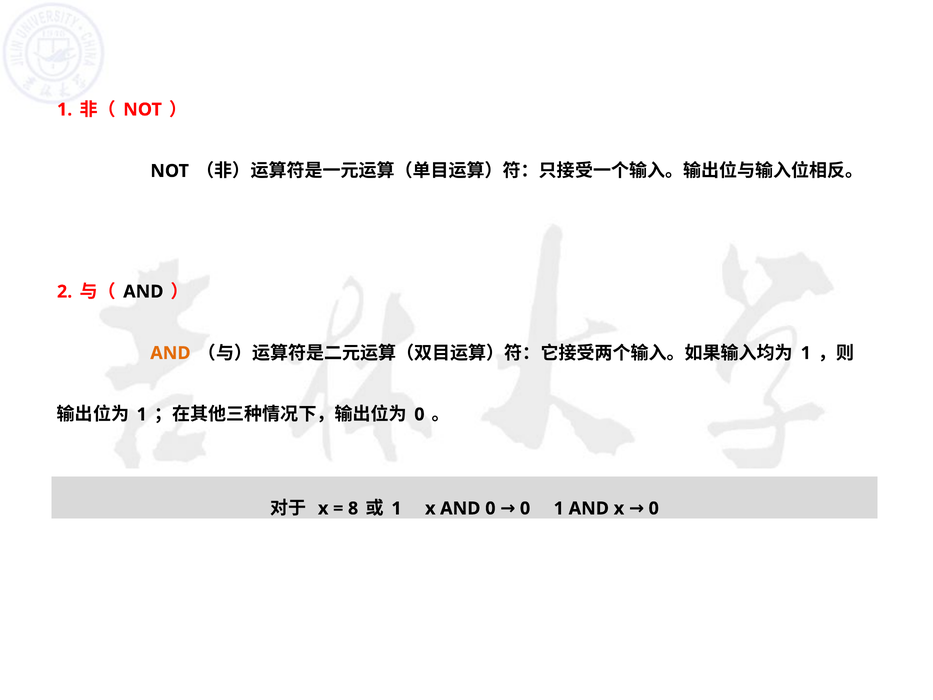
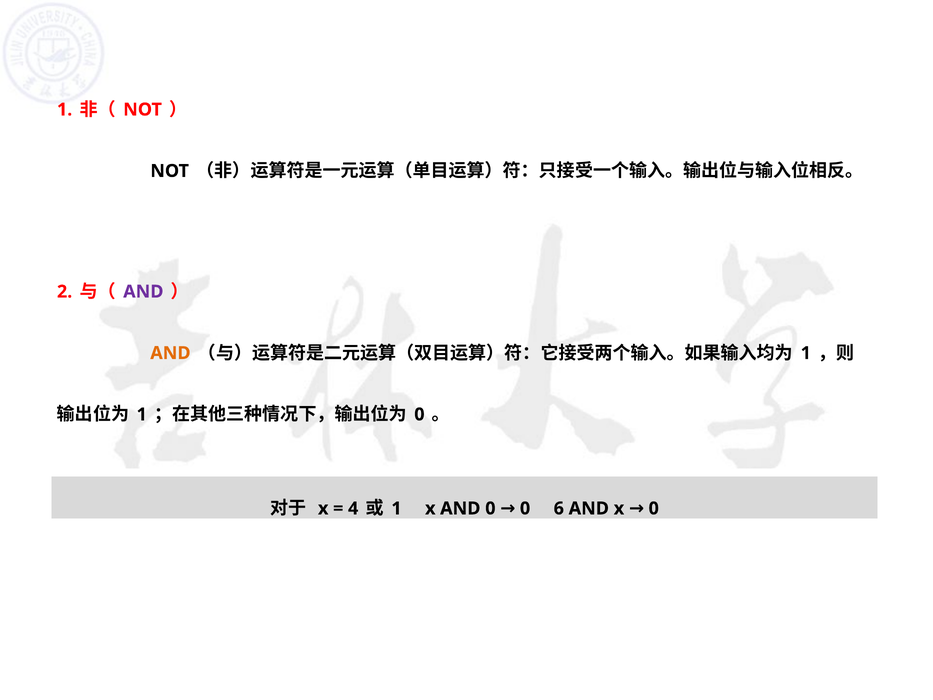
AND at (143, 292) colour: black -> purple
8: 8 -> 4
0 1: 1 -> 6
